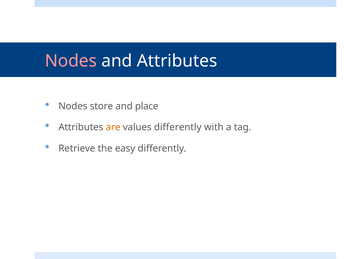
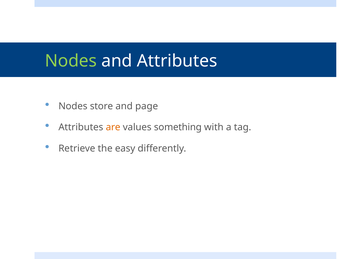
Nodes at (71, 61) colour: pink -> light green
place: place -> page
values differently: differently -> something
